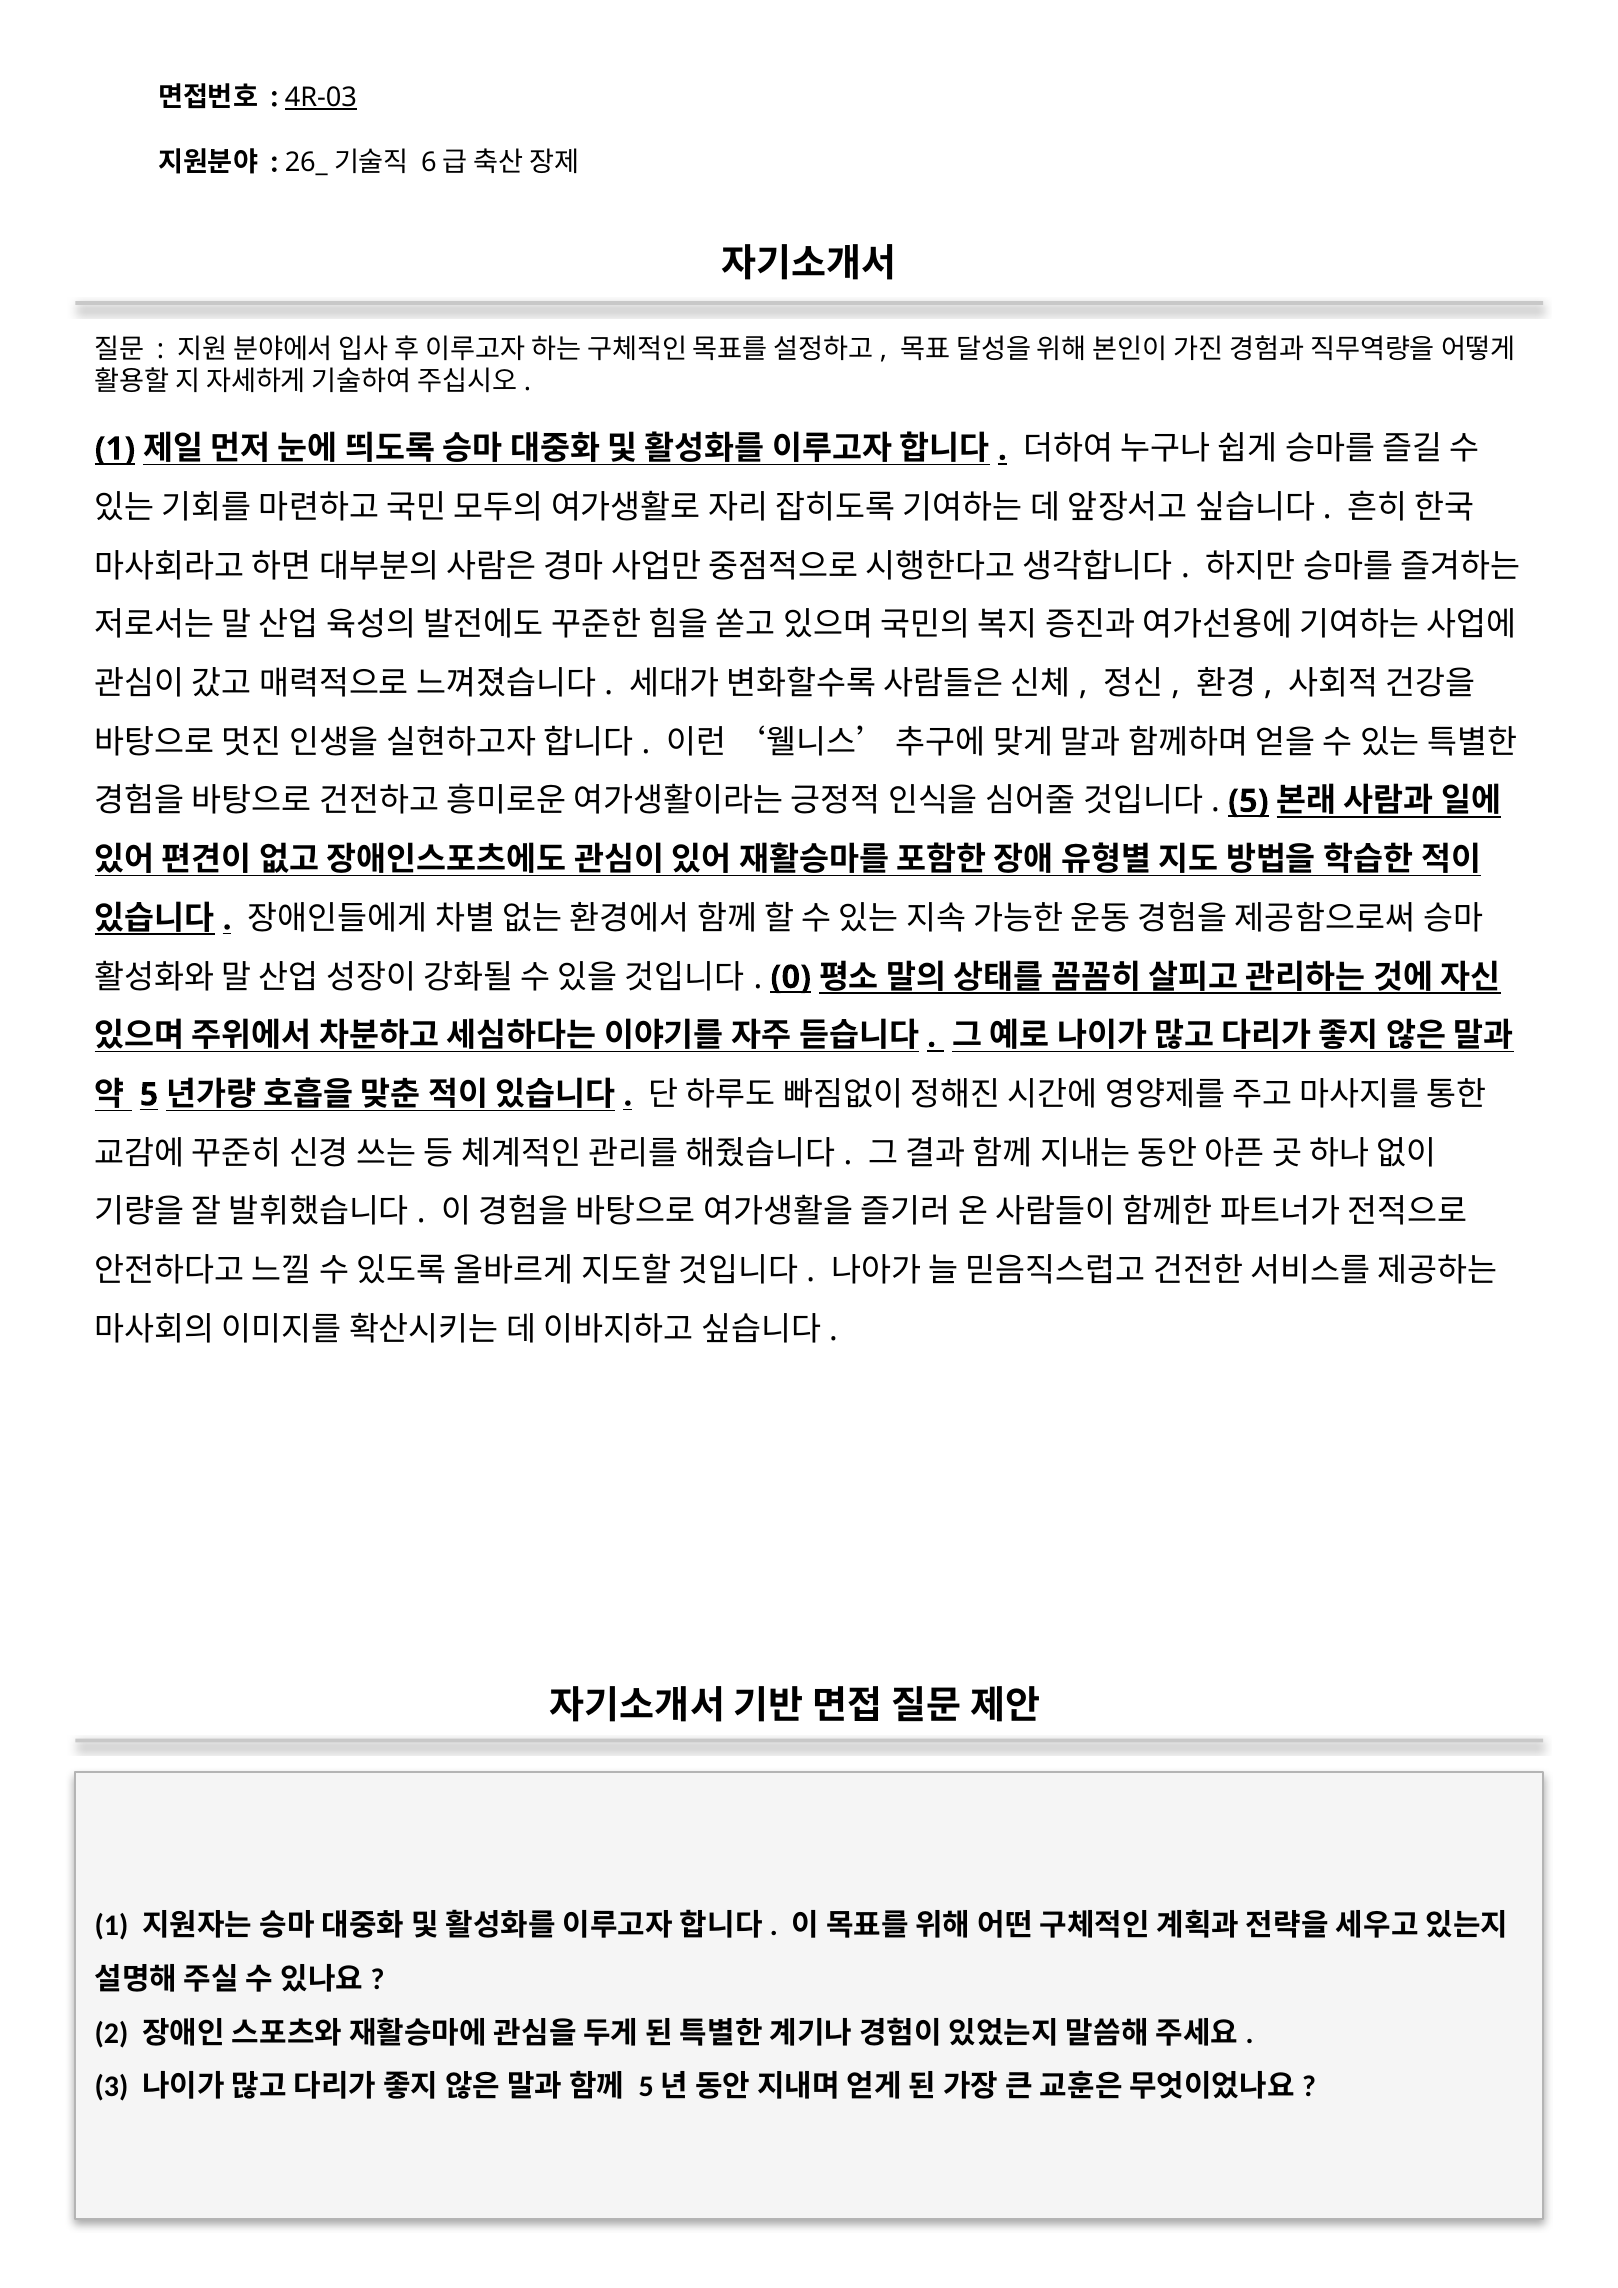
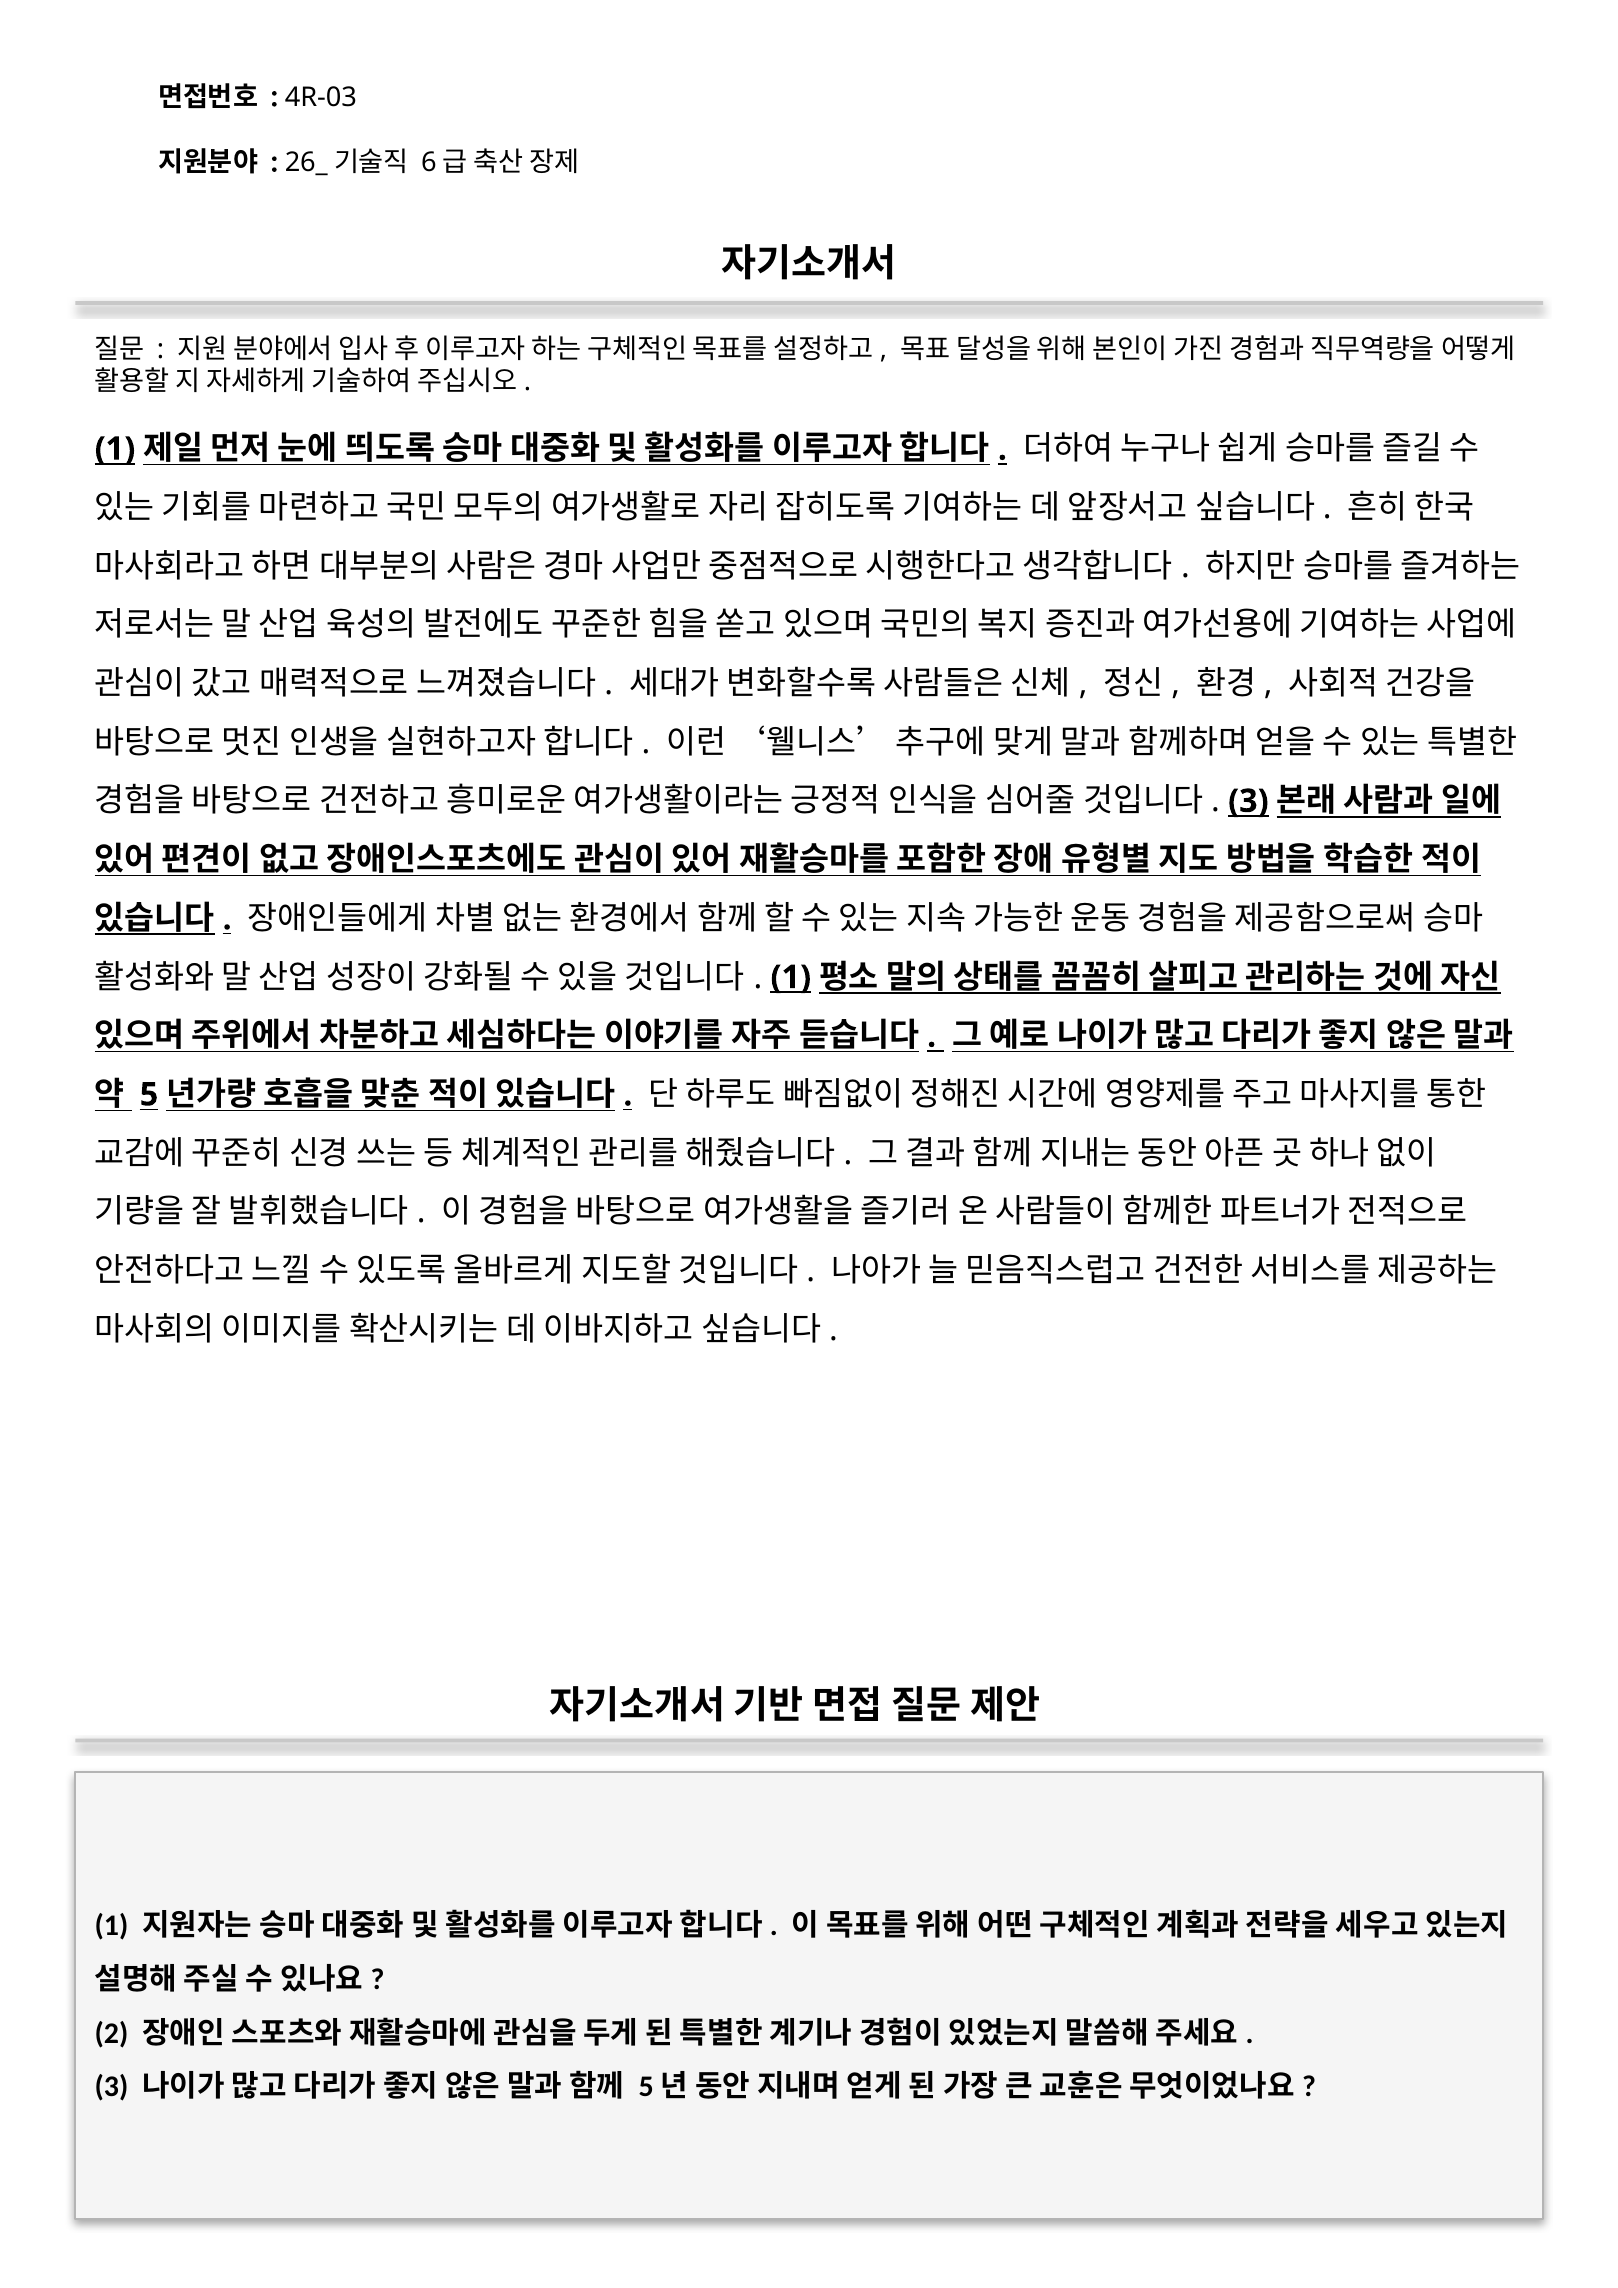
4R-03 underline: present -> none
5 at (1248, 801): 5 -> 3
0 at (791, 977): 0 -> 1
